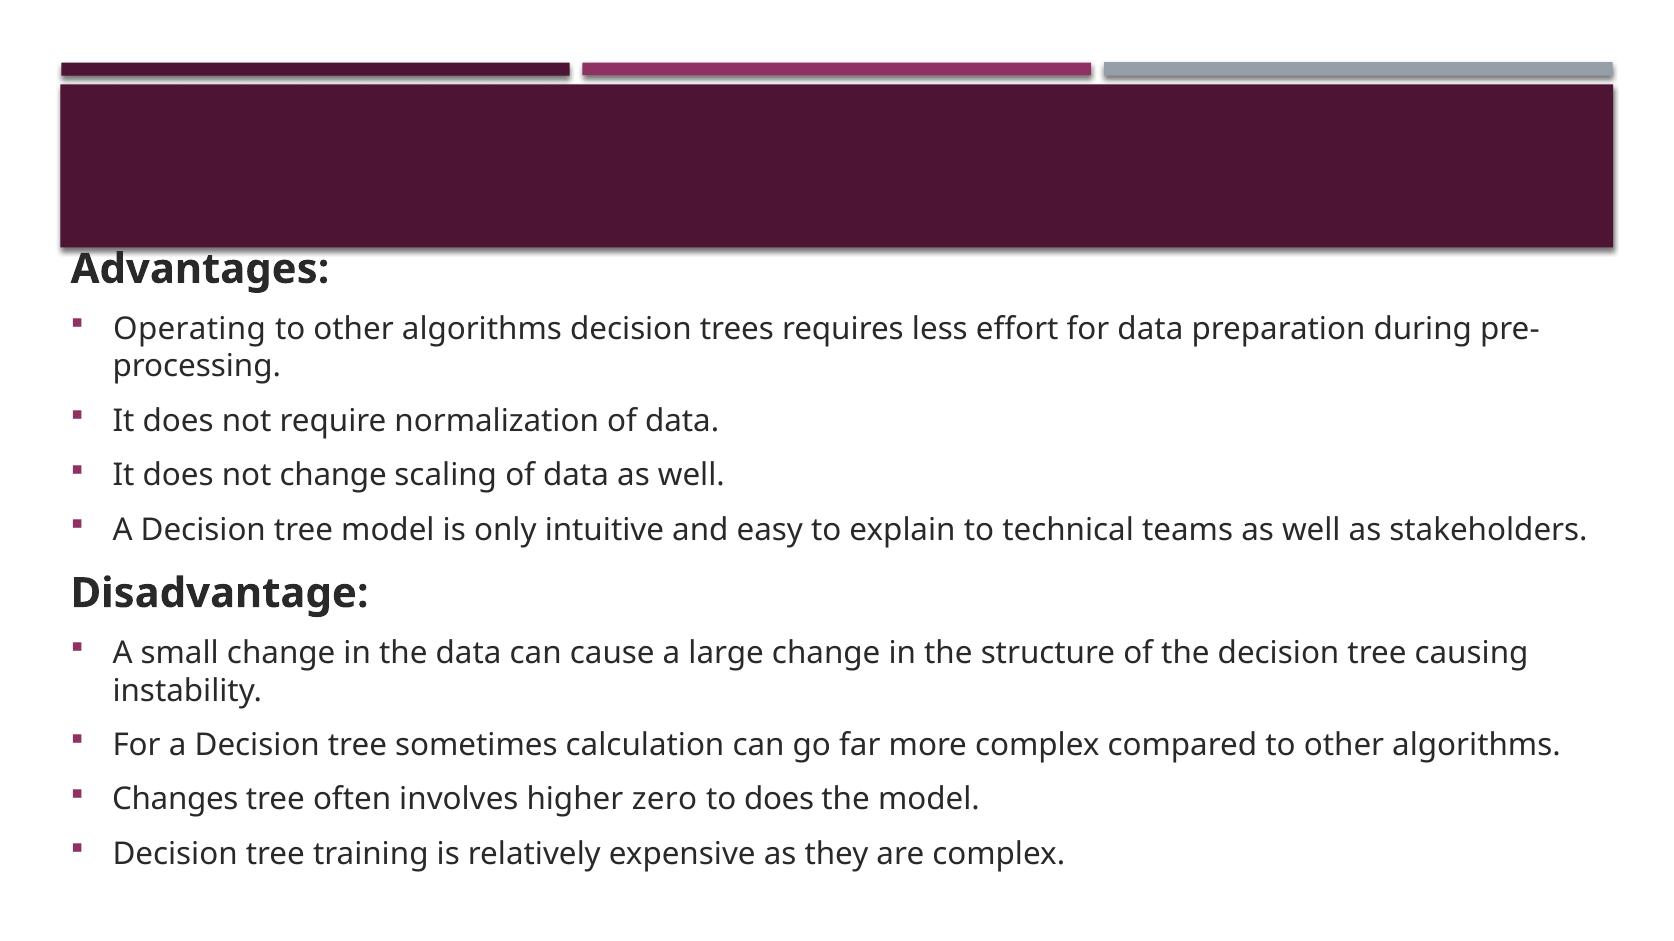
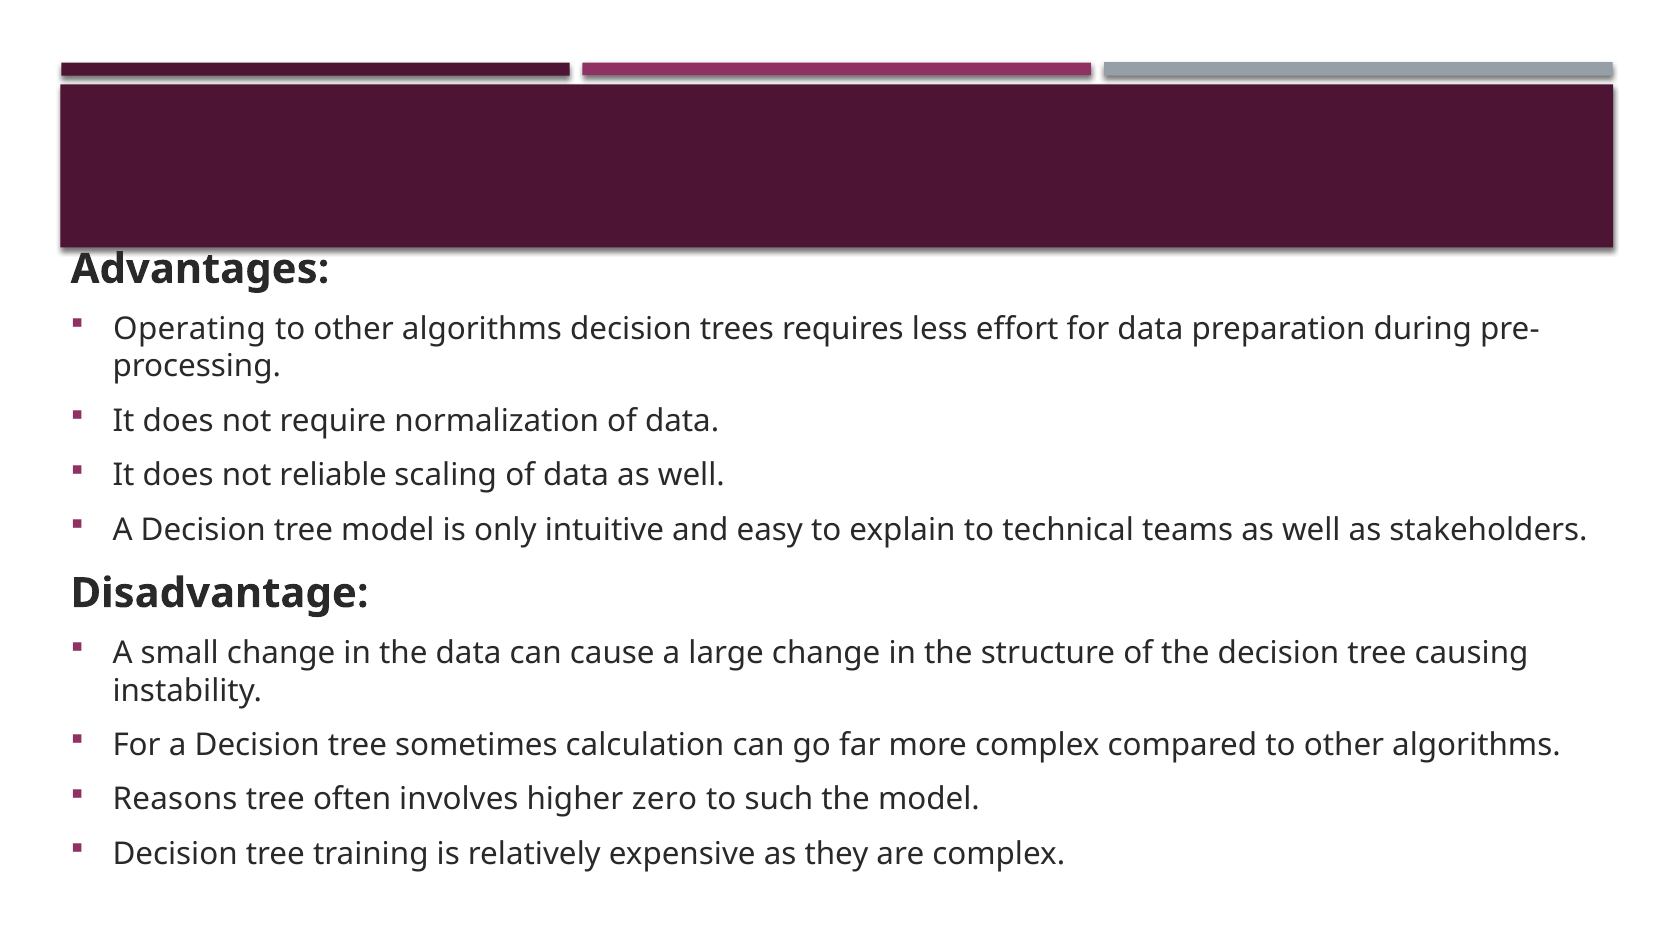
not change: change -> reliable
Changes: Changes -> Reasons
to does: does -> such
